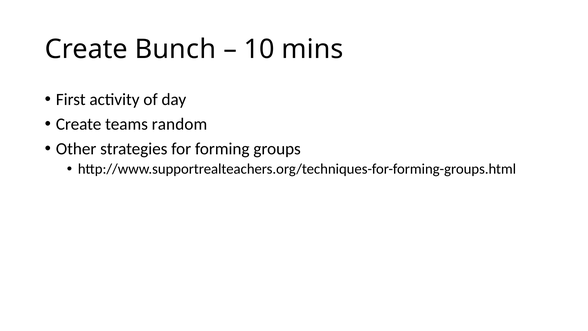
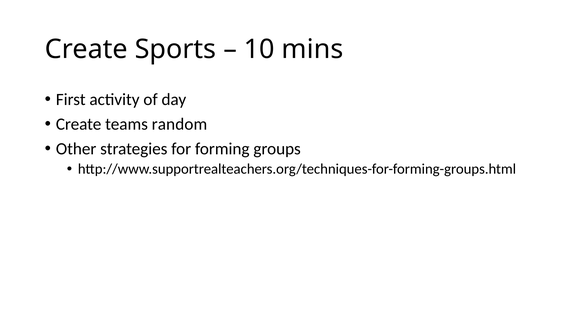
Bunch: Bunch -> Sports
